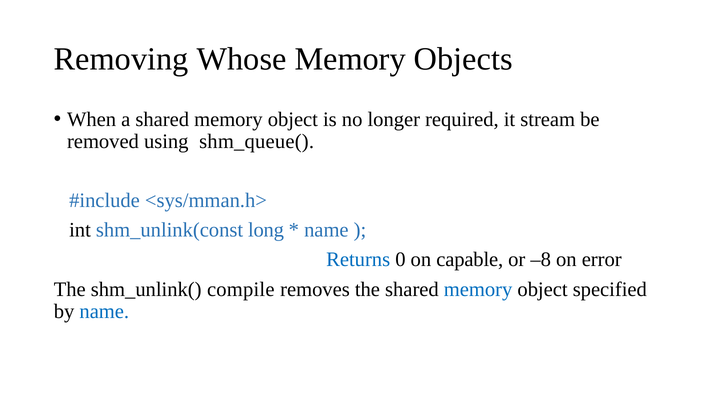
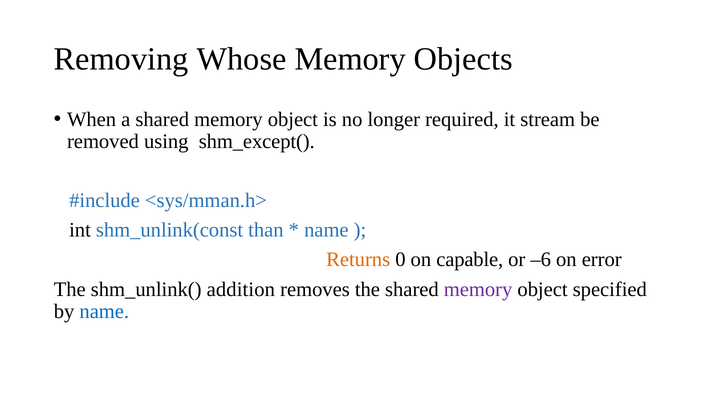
shm_queue(: shm_queue( -> shm_except(
long: long -> than
Returns colour: blue -> orange
–8: –8 -> –6
compile: compile -> addition
memory at (478, 289) colour: blue -> purple
